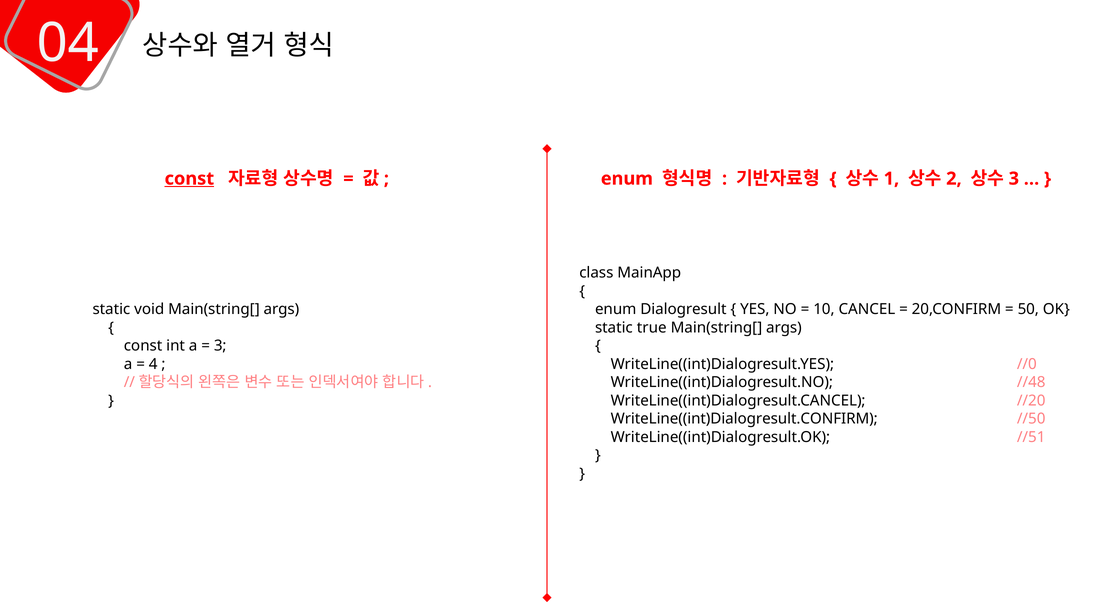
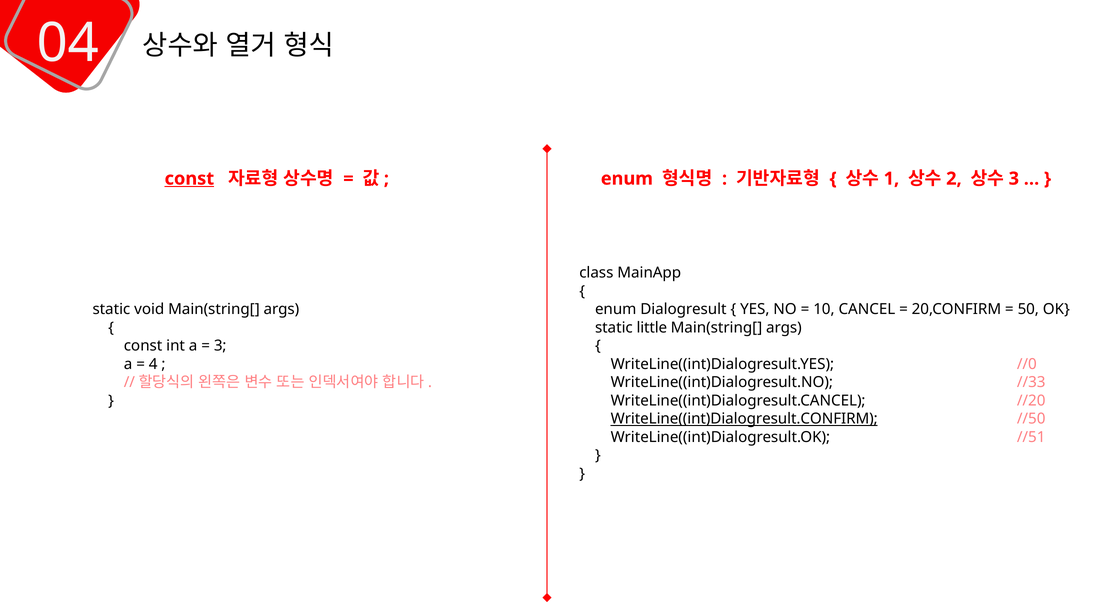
true: true -> little
//48: //48 -> //33
WriteLine((int)Dialogresult.CONFIRM underline: none -> present
